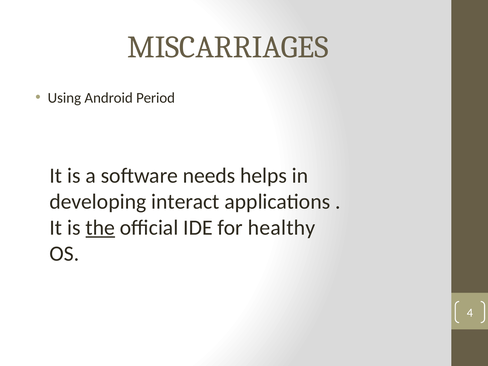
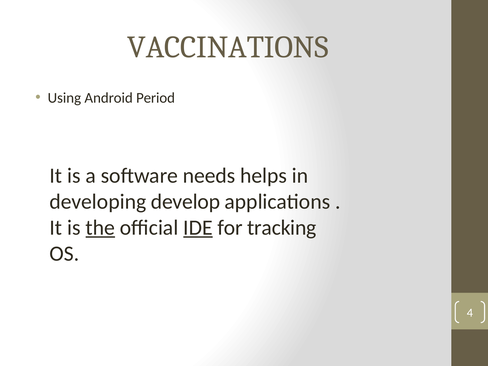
MISCARRIAGES: MISCARRIAGES -> VACCINATIONS
interact: interact -> develop
IDE underline: none -> present
healthy: healthy -> tracking
